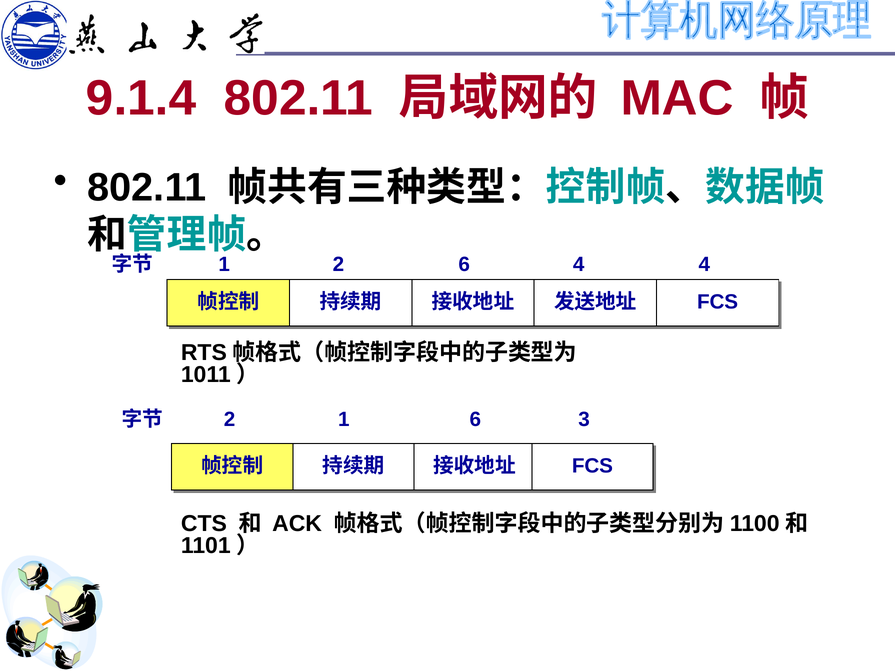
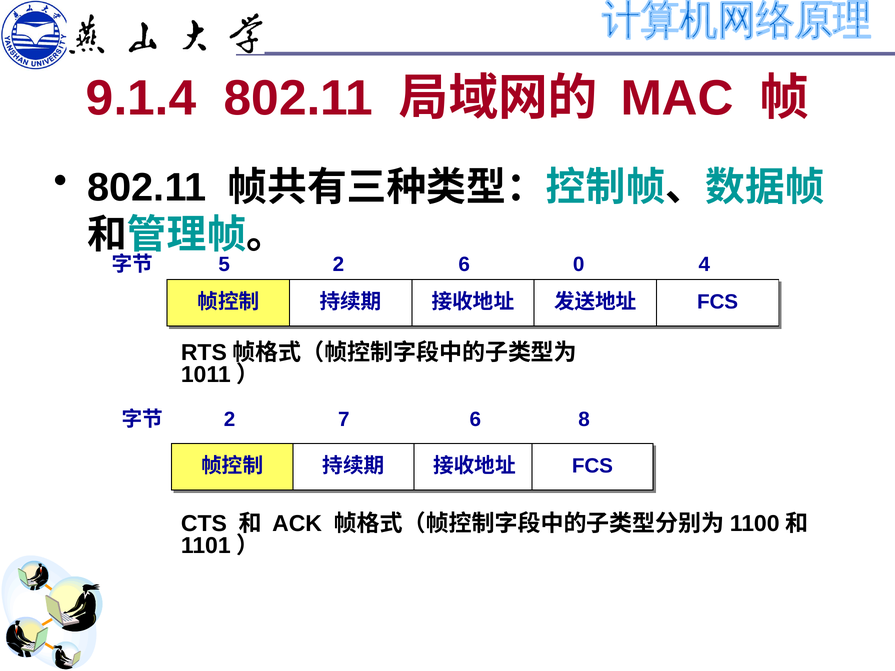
1 at (224, 264): 1 -> 5
6 4: 4 -> 0
2 1: 1 -> 7
3: 3 -> 8
